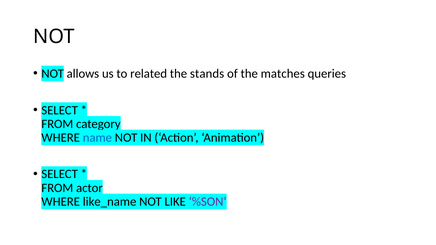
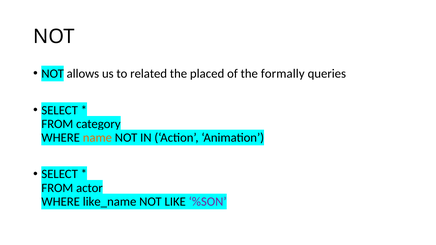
stands: stands -> placed
matches: matches -> formally
name colour: blue -> orange
